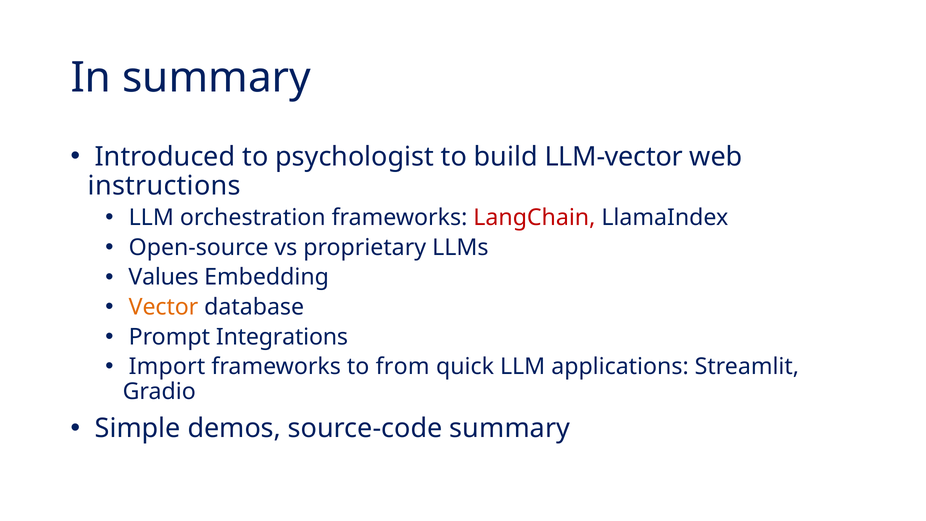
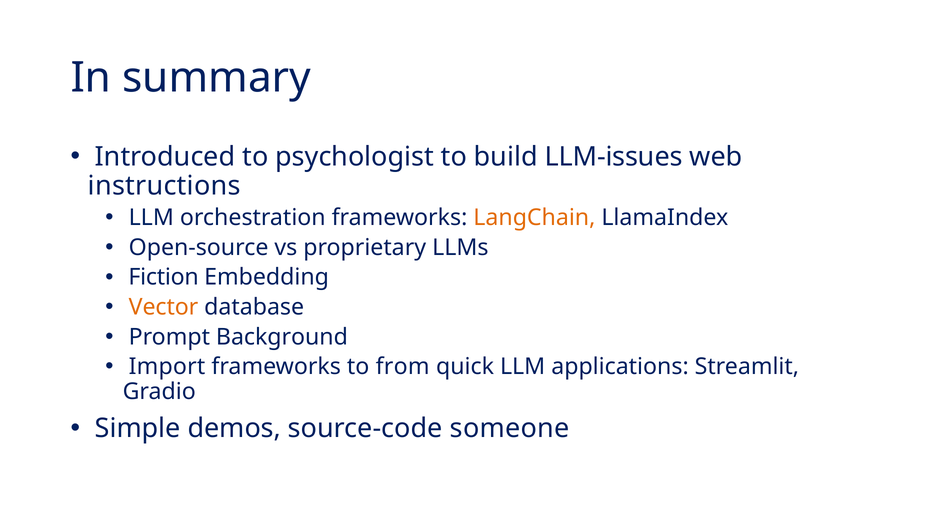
LLM-vector: LLM-vector -> LLM-issues
LangChain colour: red -> orange
Values: Values -> Fiction
Integrations: Integrations -> Background
source-code summary: summary -> someone
